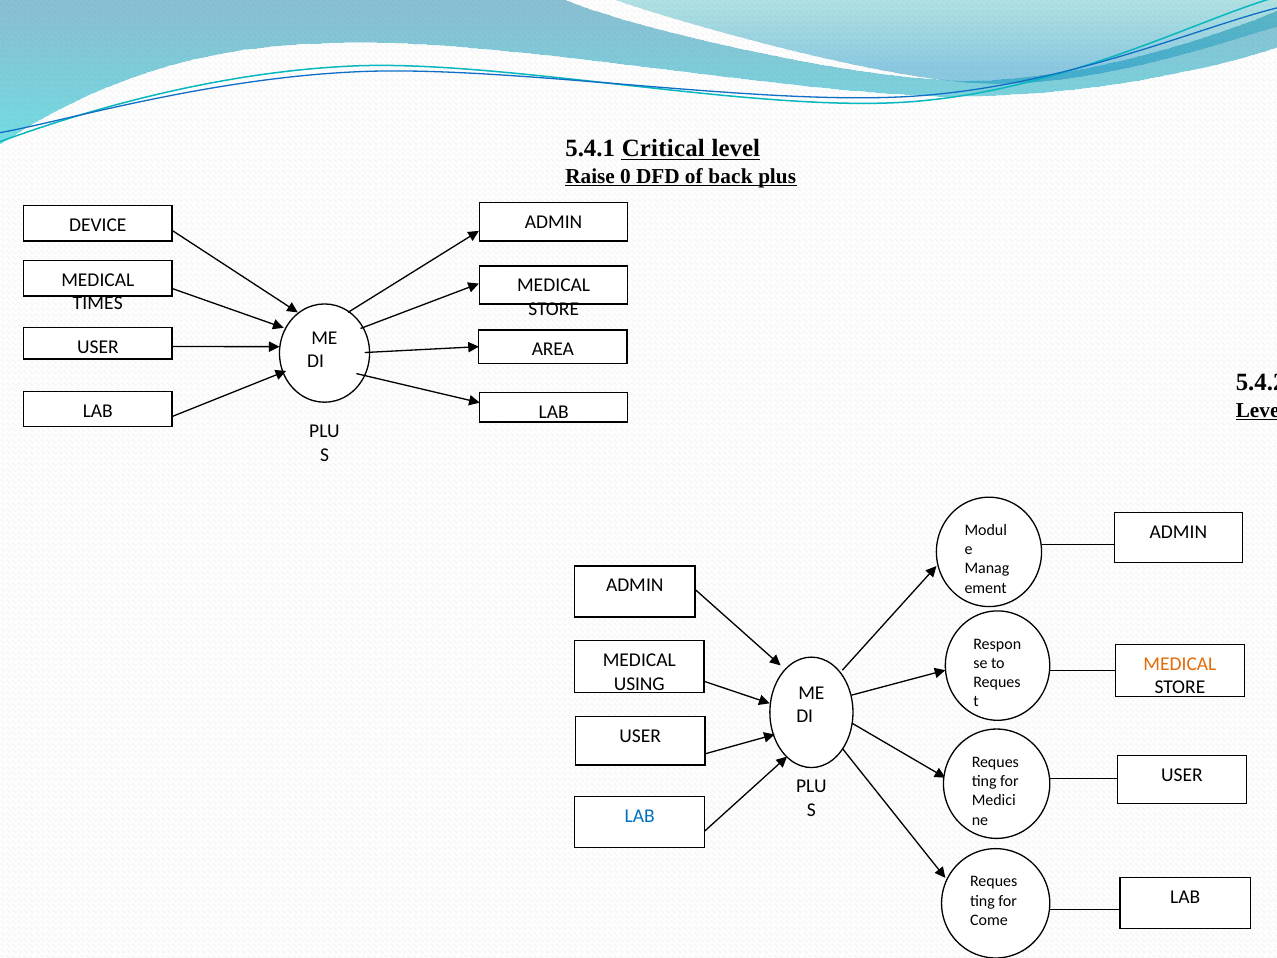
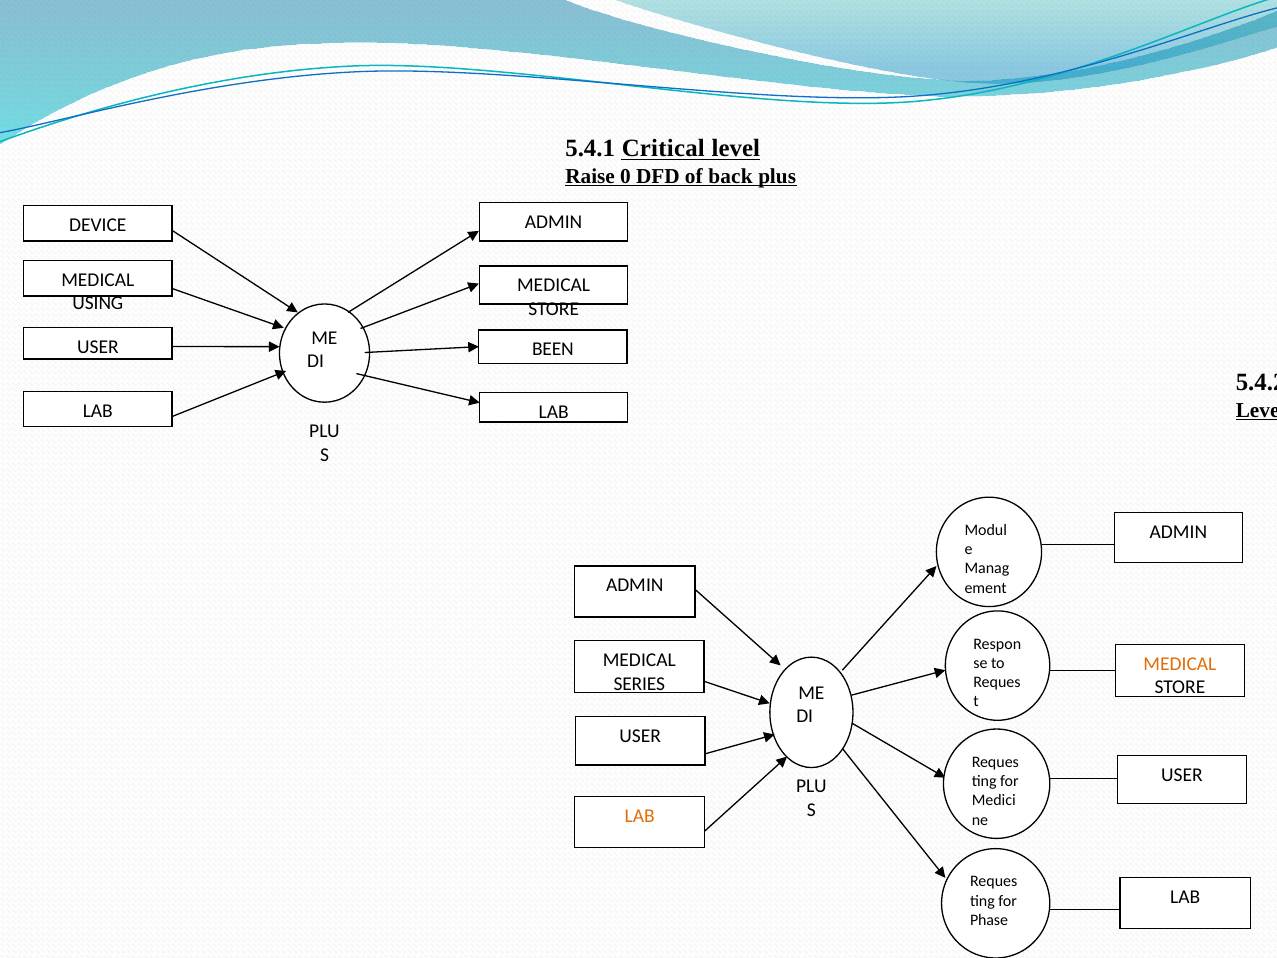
TIMES: TIMES -> USING
AREA: AREA -> BEEN
USING: USING -> SERIES
LAB at (640, 816) colour: blue -> orange
Come: Come -> Phase
